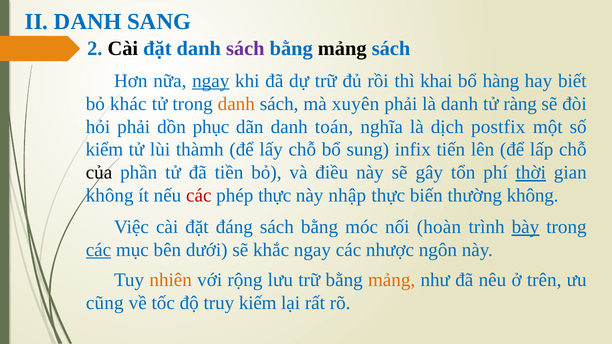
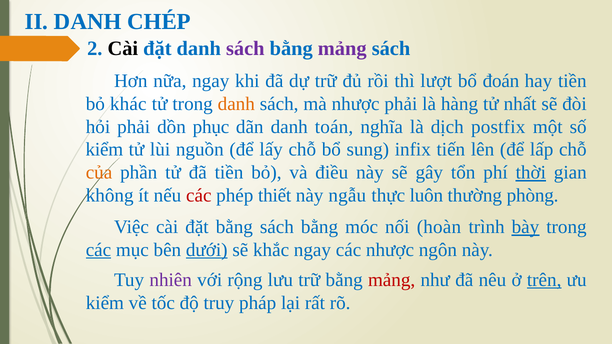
SANG: SANG -> CHÉP
mảng at (342, 49) colour: black -> purple
ngay at (211, 81) underline: present -> none
khai: khai -> lượt
hàng: hàng -> đoán
hay biết: biết -> tiền
mà xuyên: xuyên -> nhược
là danh: danh -> hàng
ràng: ràng -> nhất
thàmh: thàmh -> nguồn
của colour: black -> orange
phép thực: thực -> thiết
nhập: nhập -> ngẫu
biến: biến -> luôn
thường không: không -> phòng
đặt đáng: đáng -> bằng
dưới underline: none -> present
nhiên colour: orange -> purple
mảng at (392, 280) colour: orange -> red
trên underline: none -> present
cũng at (105, 303): cũng -> kiểm
kiếm: kiếm -> pháp
